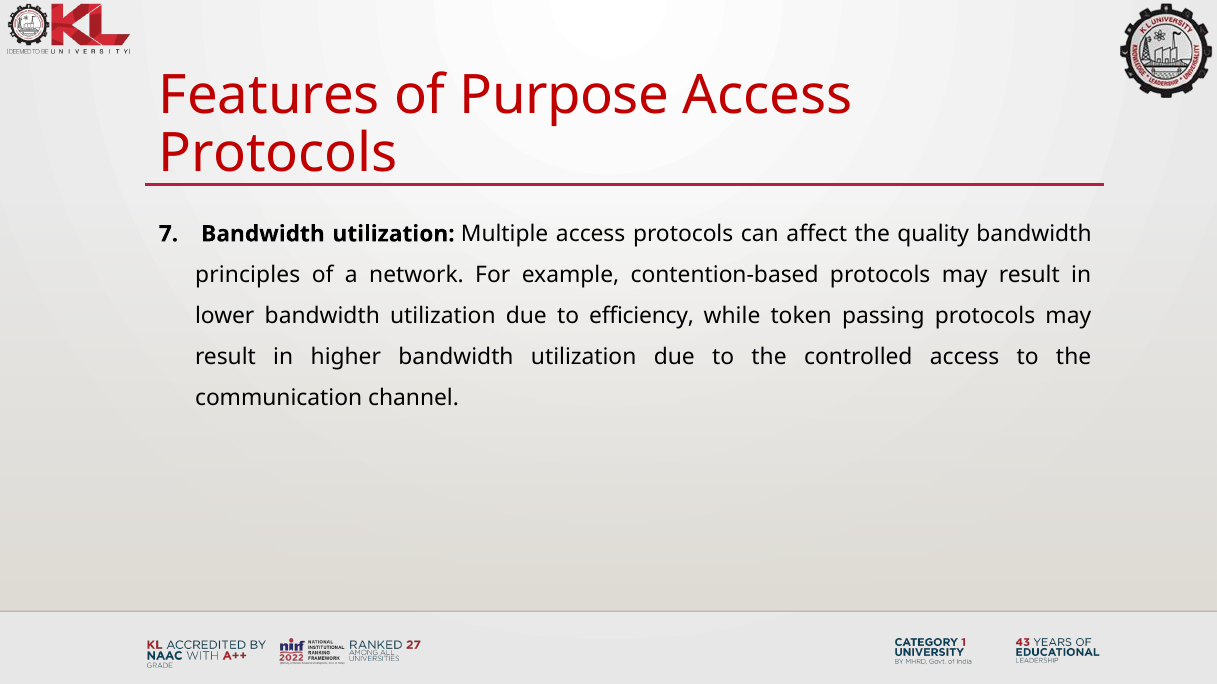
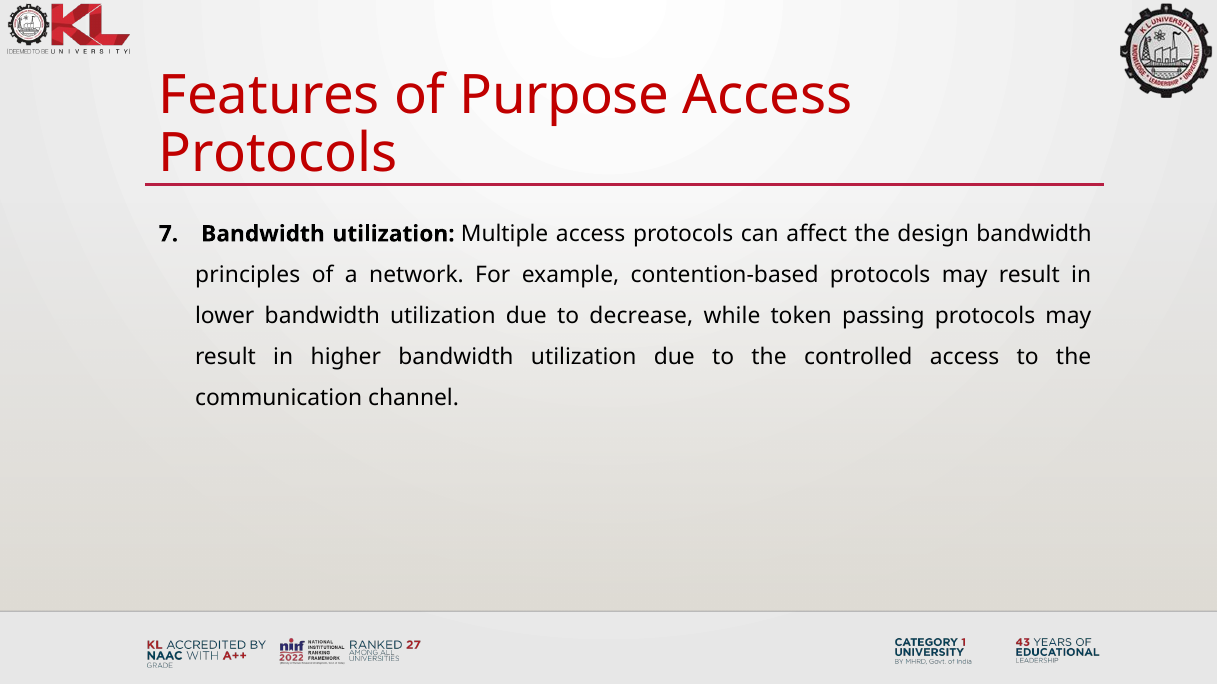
quality: quality -> design
efficiency: efficiency -> decrease
